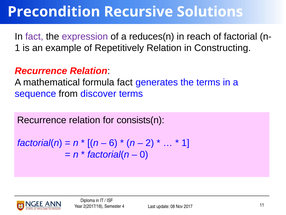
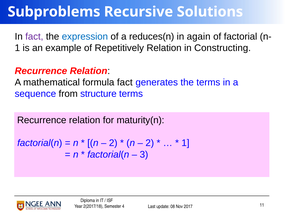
Precondition: Precondition -> Subproblems
expression colour: purple -> blue
reach: reach -> again
discover: discover -> structure
consists(n: consists(n -> maturity(n
6 at (113, 143): 6 -> 2
0: 0 -> 3
